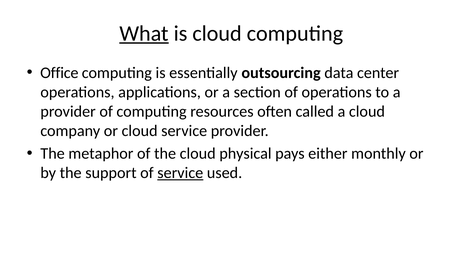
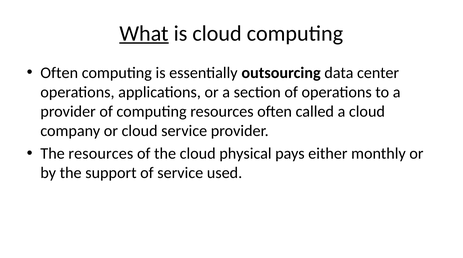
Office at (59, 73): Office -> Often
The metaphor: metaphor -> resources
service at (180, 173) underline: present -> none
